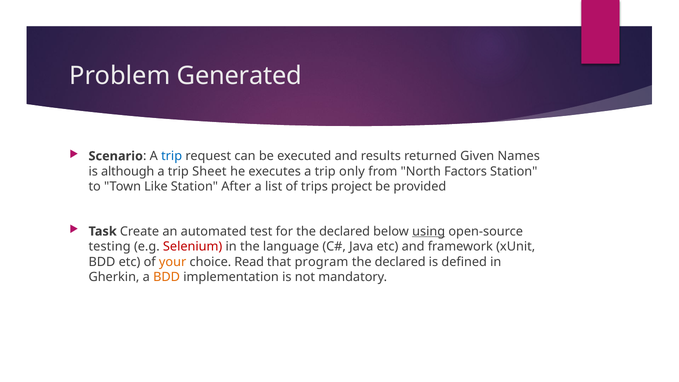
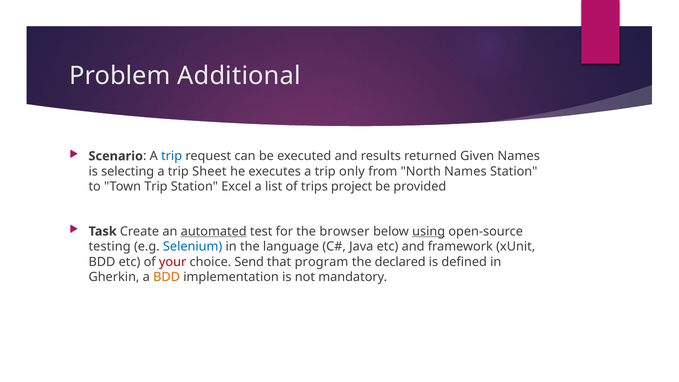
Generated: Generated -> Additional
although: although -> selecting
North Factors: Factors -> Names
Town Like: Like -> Trip
After: After -> Excel
automated underline: none -> present
for the declared: declared -> browser
Selenium colour: red -> blue
your colour: orange -> red
Read: Read -> Send
